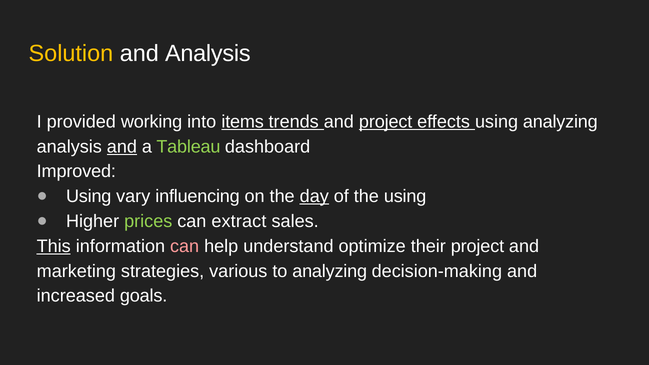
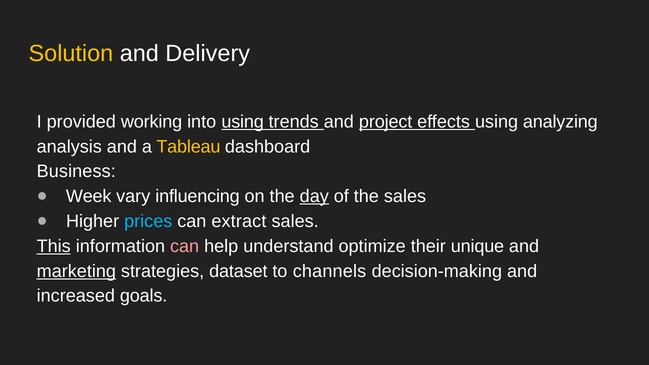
and Analysis: Analysis -> Delivery
into items: items -> using
and at (122, 147) underline: present -> none
Tableau colour: light green -> yellow
Improved: Improved -> Business
Using at (89, 196): Using -> Week
the using: using -> sales
prices colour: light green -> light blue
their project: project -> unique
marketing underline: none -> present
various: various -> dataset
to analyzing: analyzing -> channels
